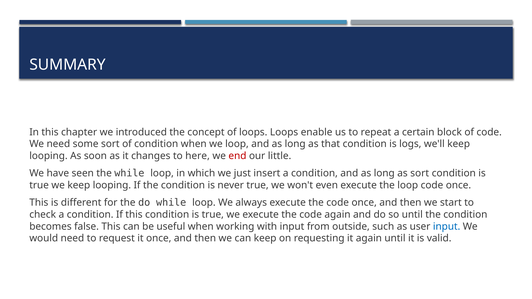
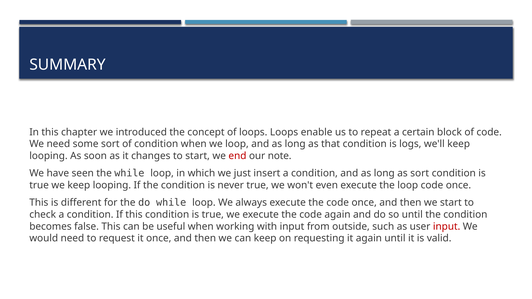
to here: here -> start
little: little -> note
input at (447, 227) colour: blue -> red
